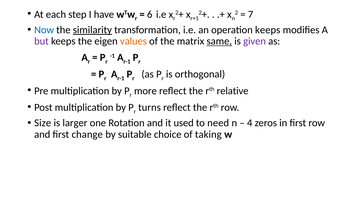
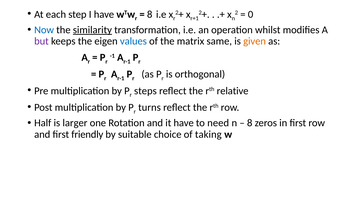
6 at (150, 14): 6 -> 8
7: 7 -> 0
operation keeps: keeps -> whilst
values colour: orange -> blue
same underline: present -> none
given colour: purple -> orange
more: more -> steps
Size: Size -> Half
it used: used -> have
4 at (250, 123): 4 -> 8
change: change -> friendly
